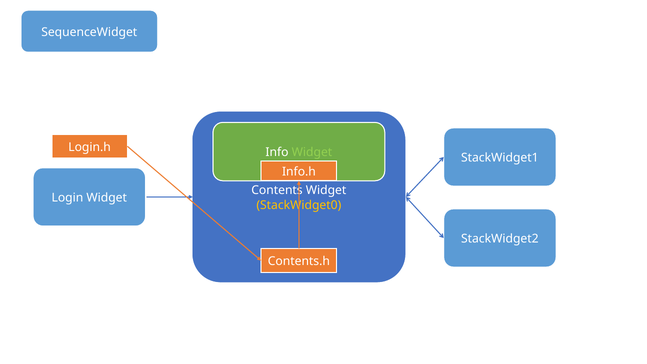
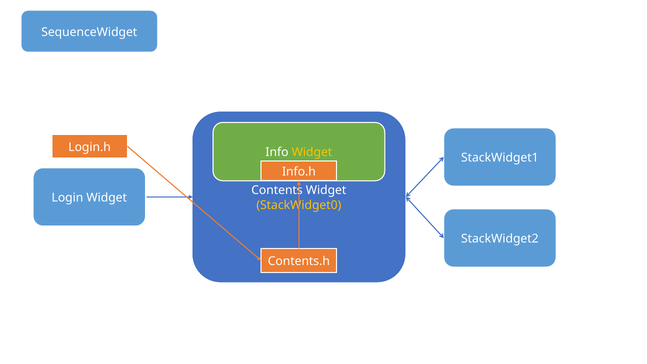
Widget at (312, 152) colour: light green -> yellow
